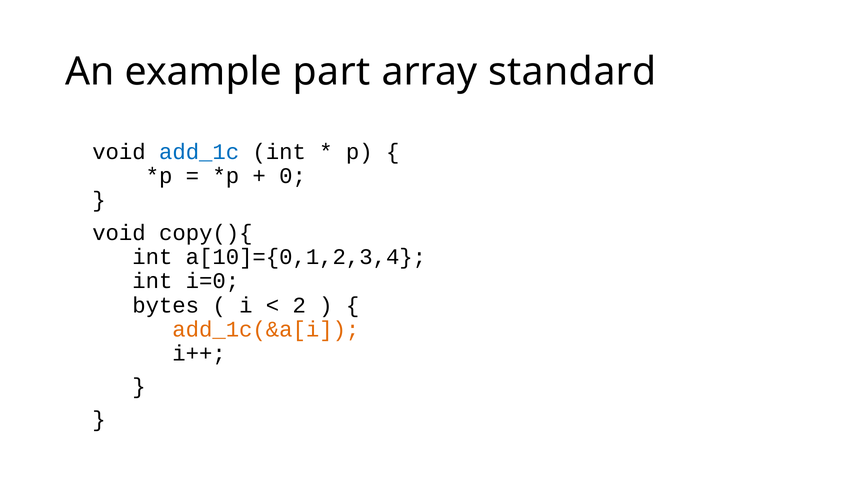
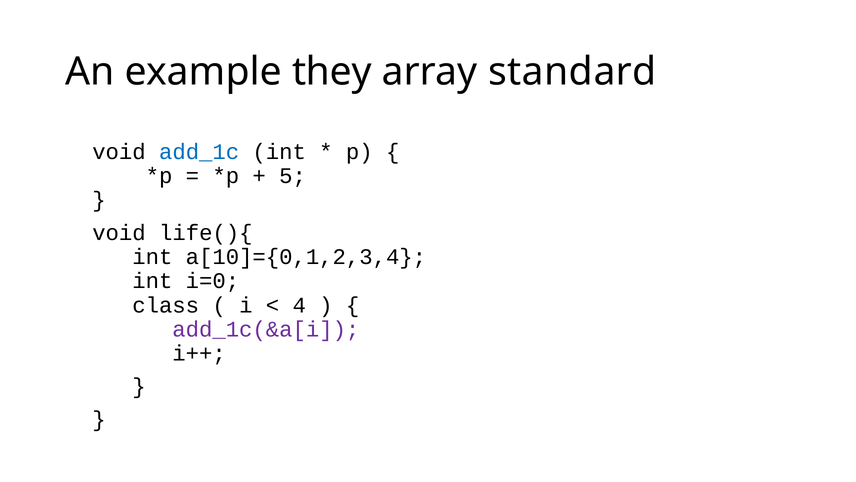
part: part -> they
0: 0 -> 5
copy(){: copy(){ -> life(){
bytes: bytes -> class
2: 2 -> 4
add_1c(&a[i colour: orange -> purple
